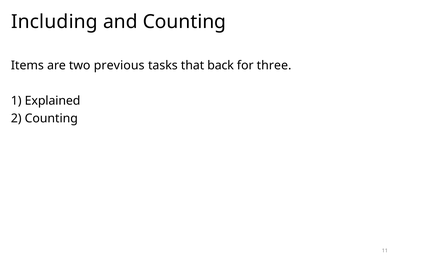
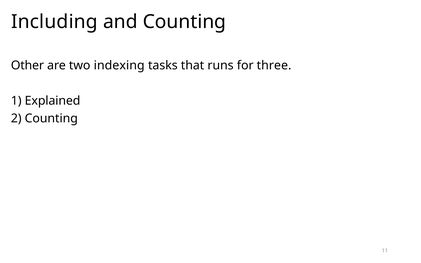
Items: Items -> Other
previous: previous -> indexing
back: back -> runs
